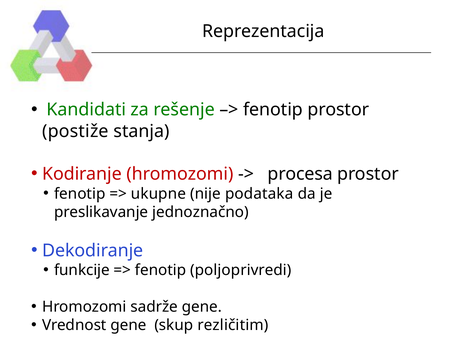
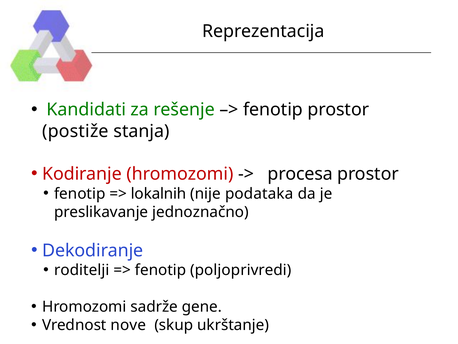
ukupne: ukupne -> lokalnih
funkcije: funkcije -> roditelji
Vrednost gene: gene -> nove
rezličitim: rezličitim -> ukrštanje
